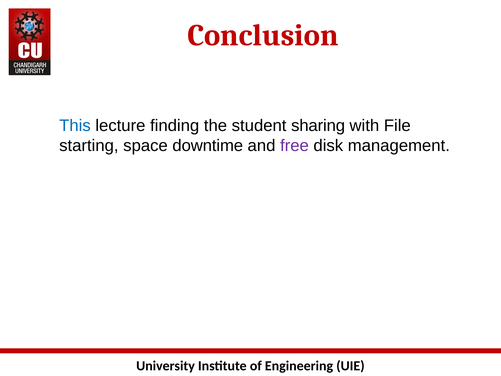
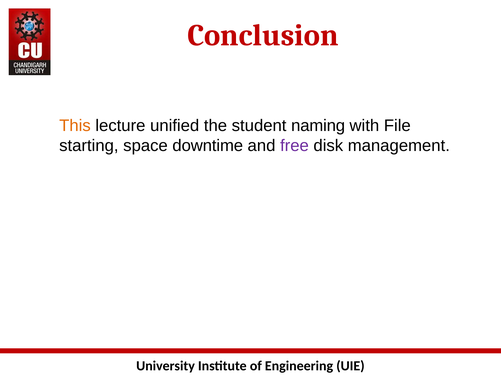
This colour: blue -> orange
finding: finding -> unified
sharing: sharing -> naming
